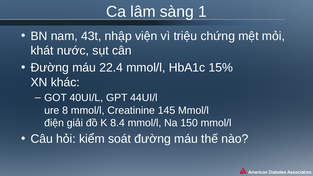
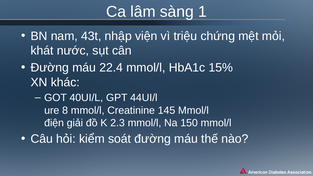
8.4: 8.4 -> 2.3
